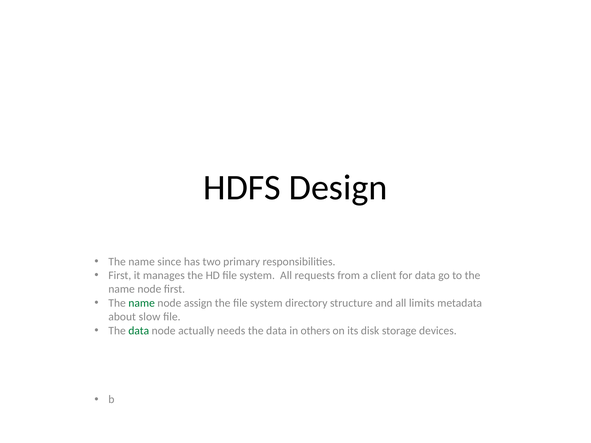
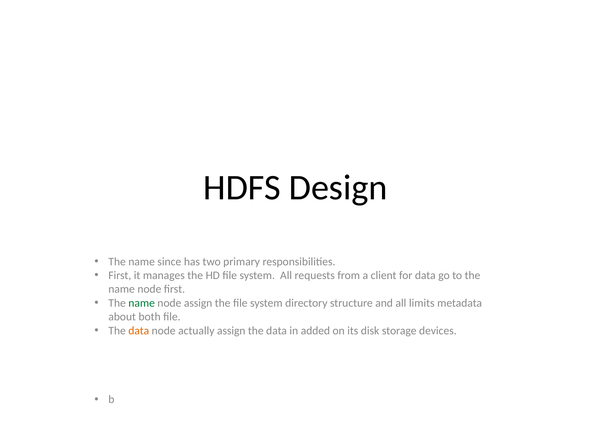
slow: slow -> both
data at (139, 331) colour: green -> orange
actually needs: needs -> assign
others: others -> added
